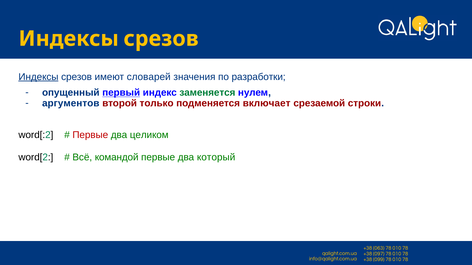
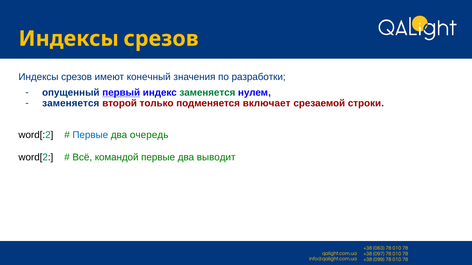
Индексы underline: present -> none
словарей: словарей -> конечный
аргументов at (71, 103): аргументов -> заменяется
Первые at (90, 135) colour: red -> blue
целиком: целиком -> очередь
который: который -> выводит
